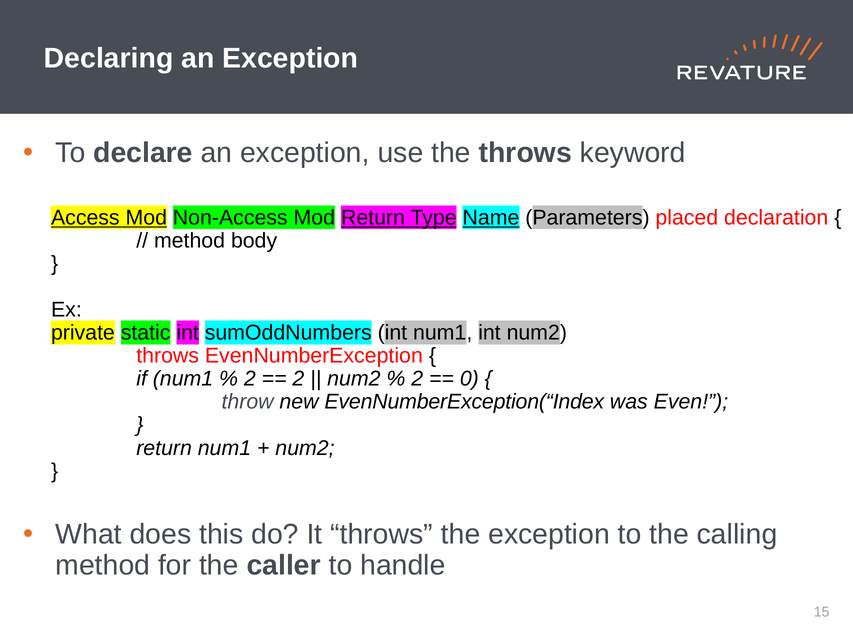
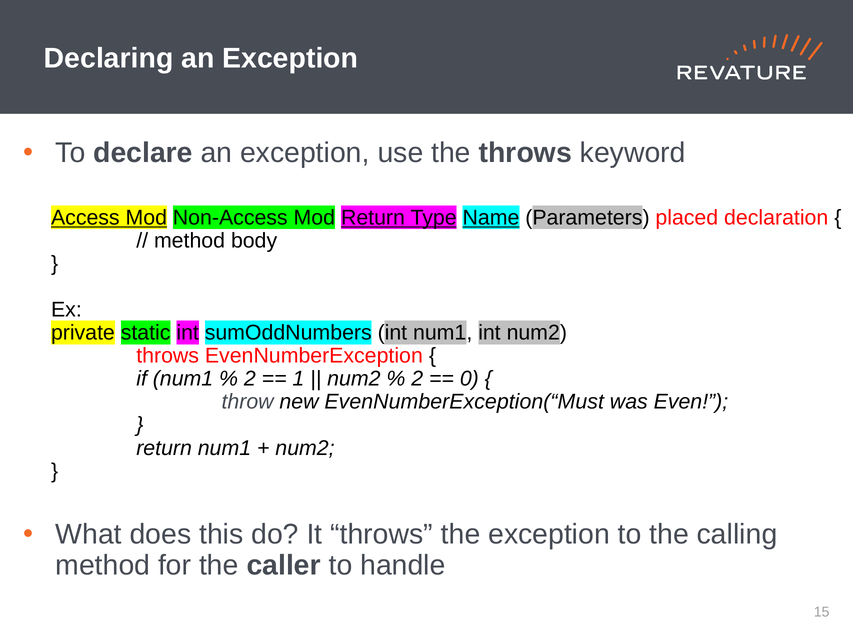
2 at (298, 379): 2 -> 1
EvenNumberException(“Index: EvenNumberException(“Index -> EvenNumberException(“Must
